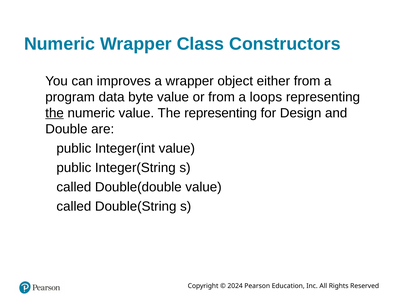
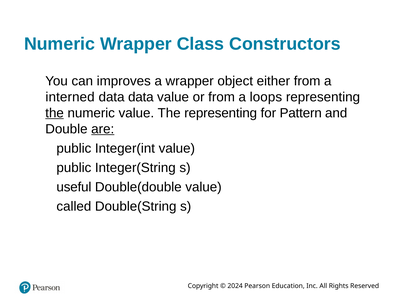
program: program -> interned
data byte: byte -> data
Design: Design -> Pattern
are underline: none -> present
called at (74, 187): called -> useful
